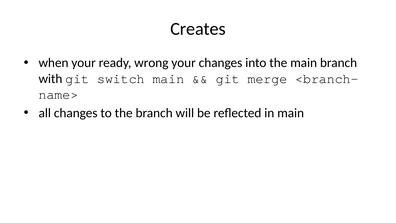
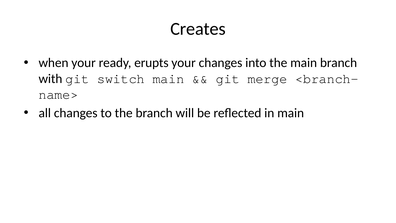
wrong: wrong -> erupts
